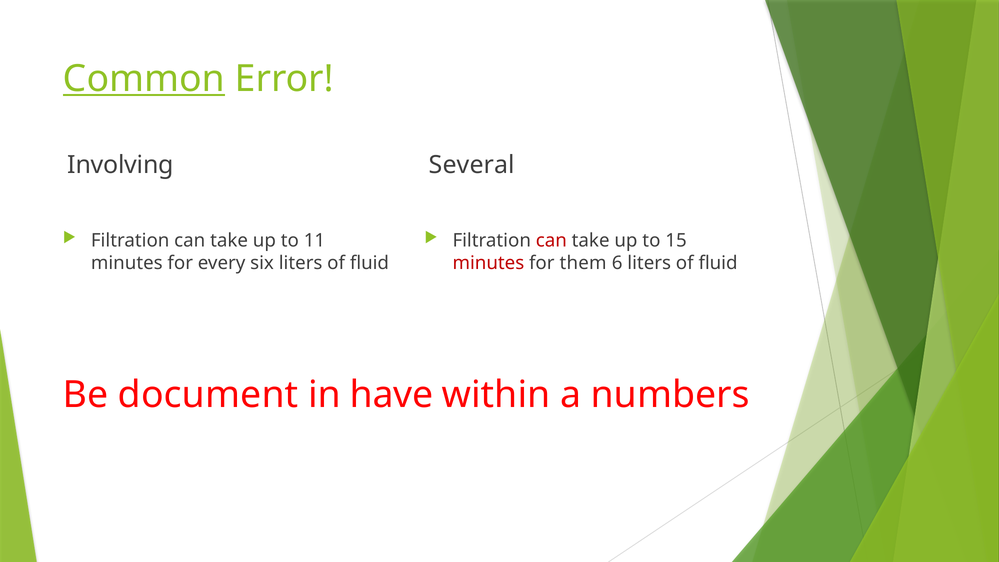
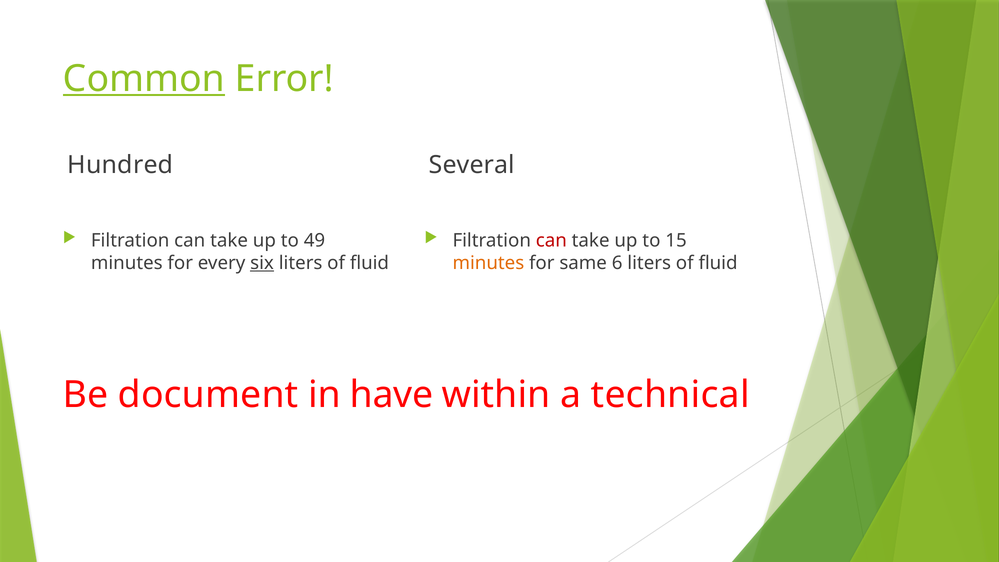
Involving: Involving -> Hundred
11: 11 -> 49
six underline: none -> present
minutes at (488, 263) colour: red -> orange
them: them -> same
numbers: numbers -> technical
